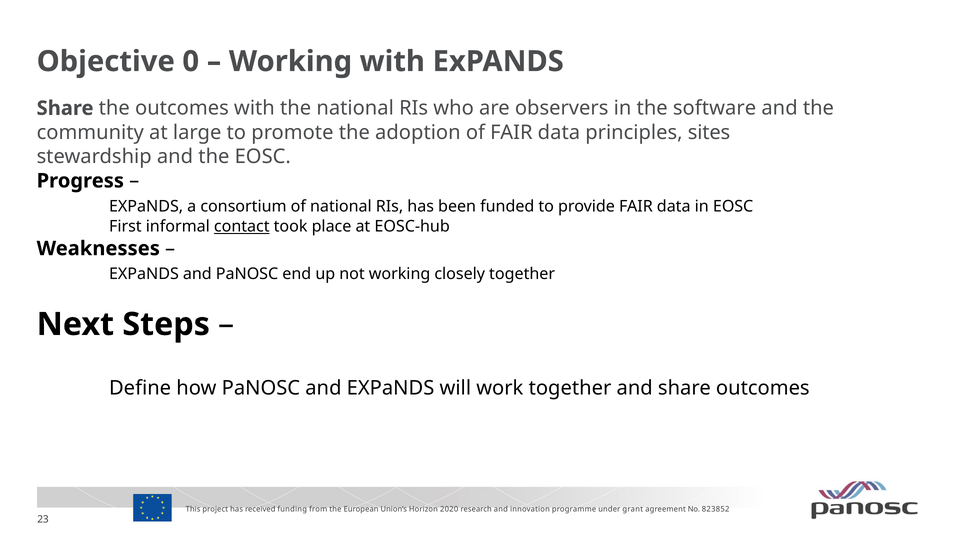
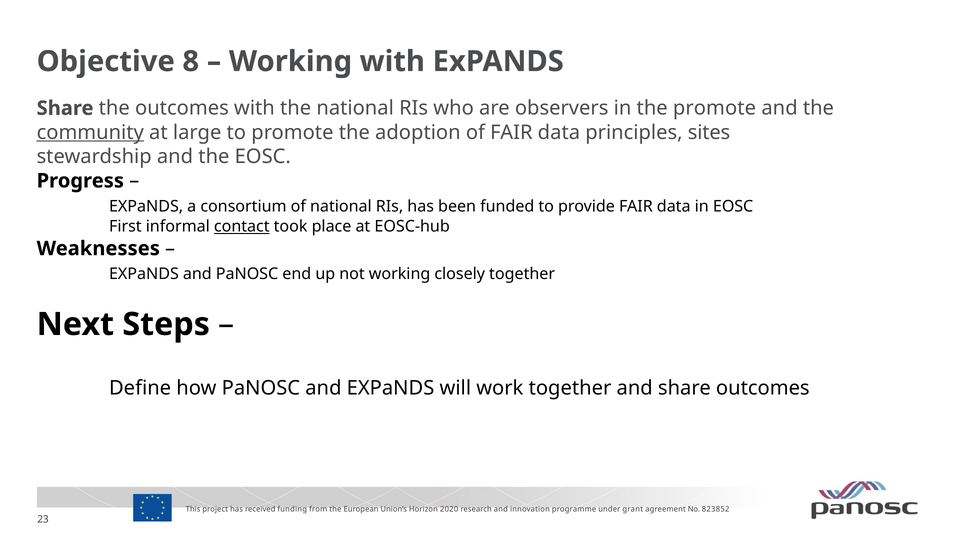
0: 0 -> 8
the software: software -> promote
community underline: none -> present
